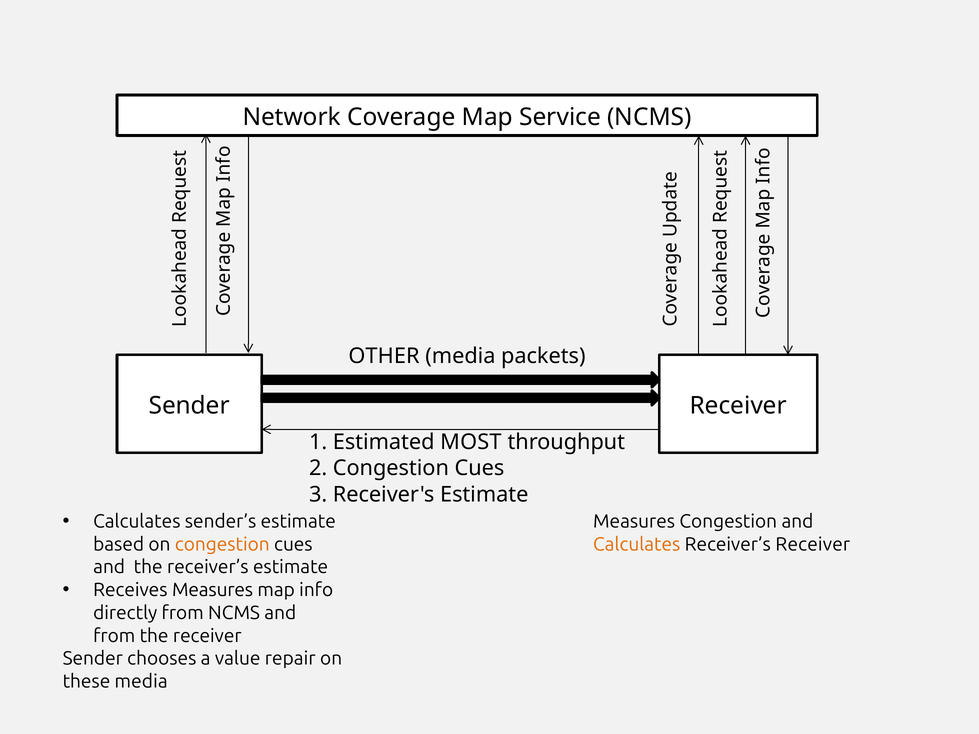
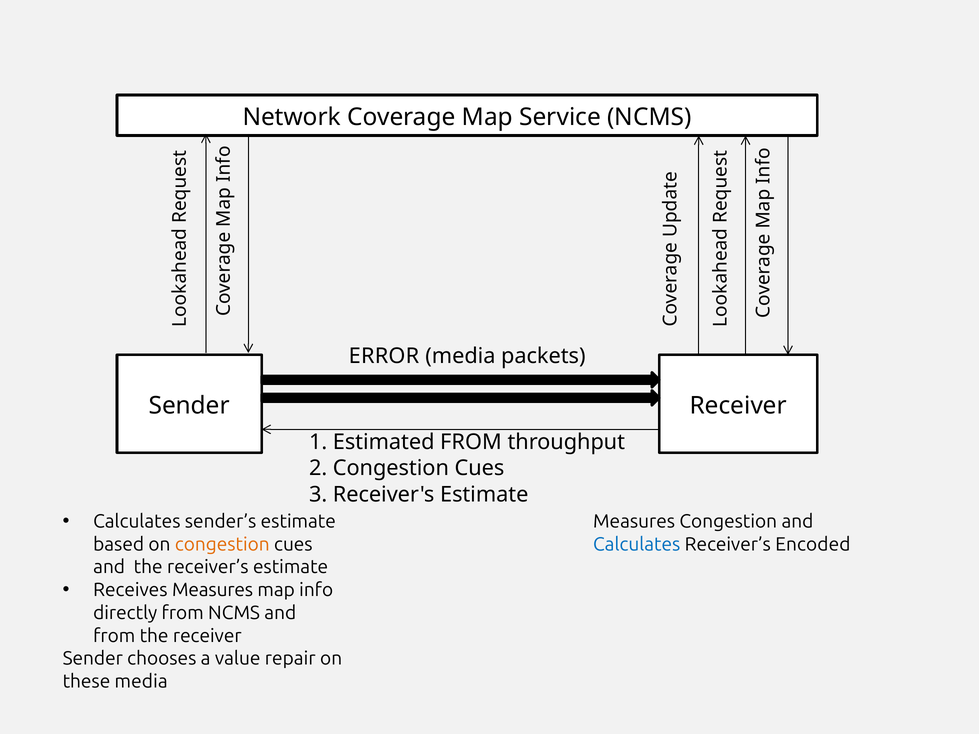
OTHER: OTHER -> ERROR
Estimated MOST: MOST -> FROM
Calculates at (637, 545) colour: orange -> blue
Receiver’s Receiver: Receiver -> Encoded
